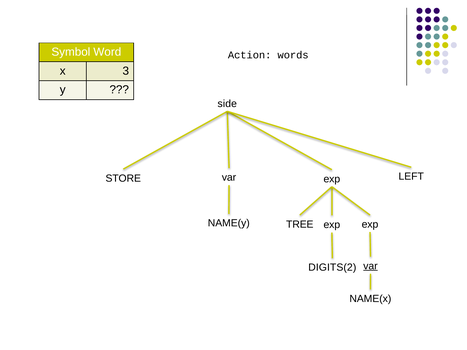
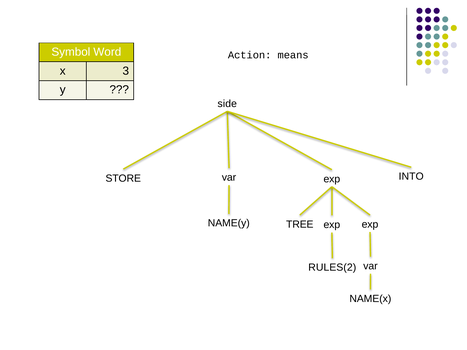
words: words -> means
LEFT: LEFT -> INTO
var at (371, 266) underline: present -> none
DIGITS(2: DIGITS(2 -> RULES(2
